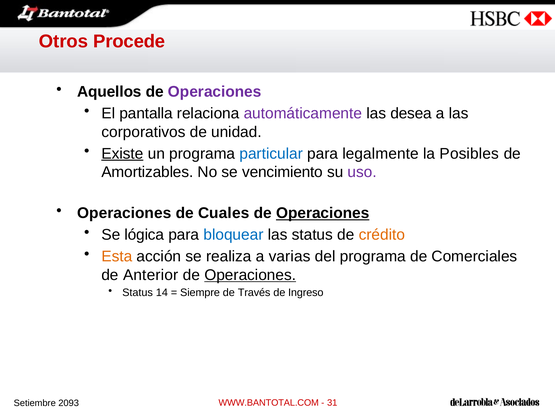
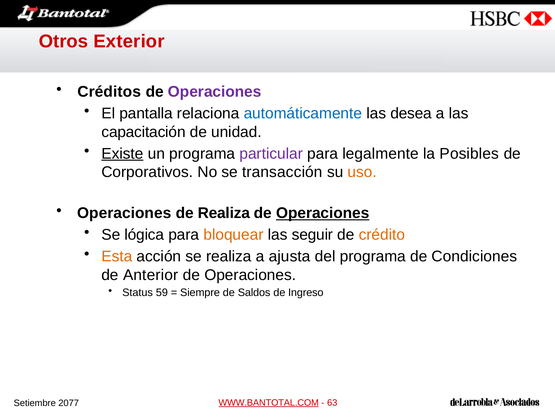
Procede: Procede -> Exterior
Aquellos: Aquellos -> Créditos
automáticamente colour: purple -> blue
corporativos: corporativos -> capacitación
particular colour: blue -> purple
Amortizables: Amortizables -> Corporativos
vencimiento: vencimiento -> transacción
uso colour: purple -> orange
de Cuales: Cuales -> Realiza
bloquear colour: blue -> orange
las status: status -> seguir
varias: varias -> ajusta
Comerciales: Comerciales -> Condiciones
Operaciones at (250, 275) underline: present -> none
14: 14 -> 59
Través: Través -> Saldos
WWW.BANTOTAL.COM underline: none -> present
31: 31 -> 63
2093: 2093 -> 2077
